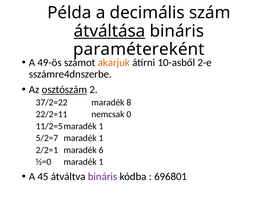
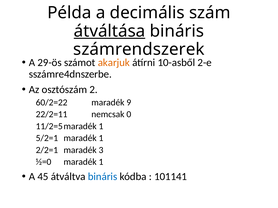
paramétereként: paramétereként -> számrendszerek
49-ös: 49-ös -> 29-ös
osztószám underline: present -> none
37/2=22: 37/2=22 -> 60/2=22
8: 8 -> 9
5/2=7: 5/2=7 -> 5/2=1
6: 6 -> 3
bináris at (103, 177) colour: purple -> blue
696801: 696801 -> 101141
